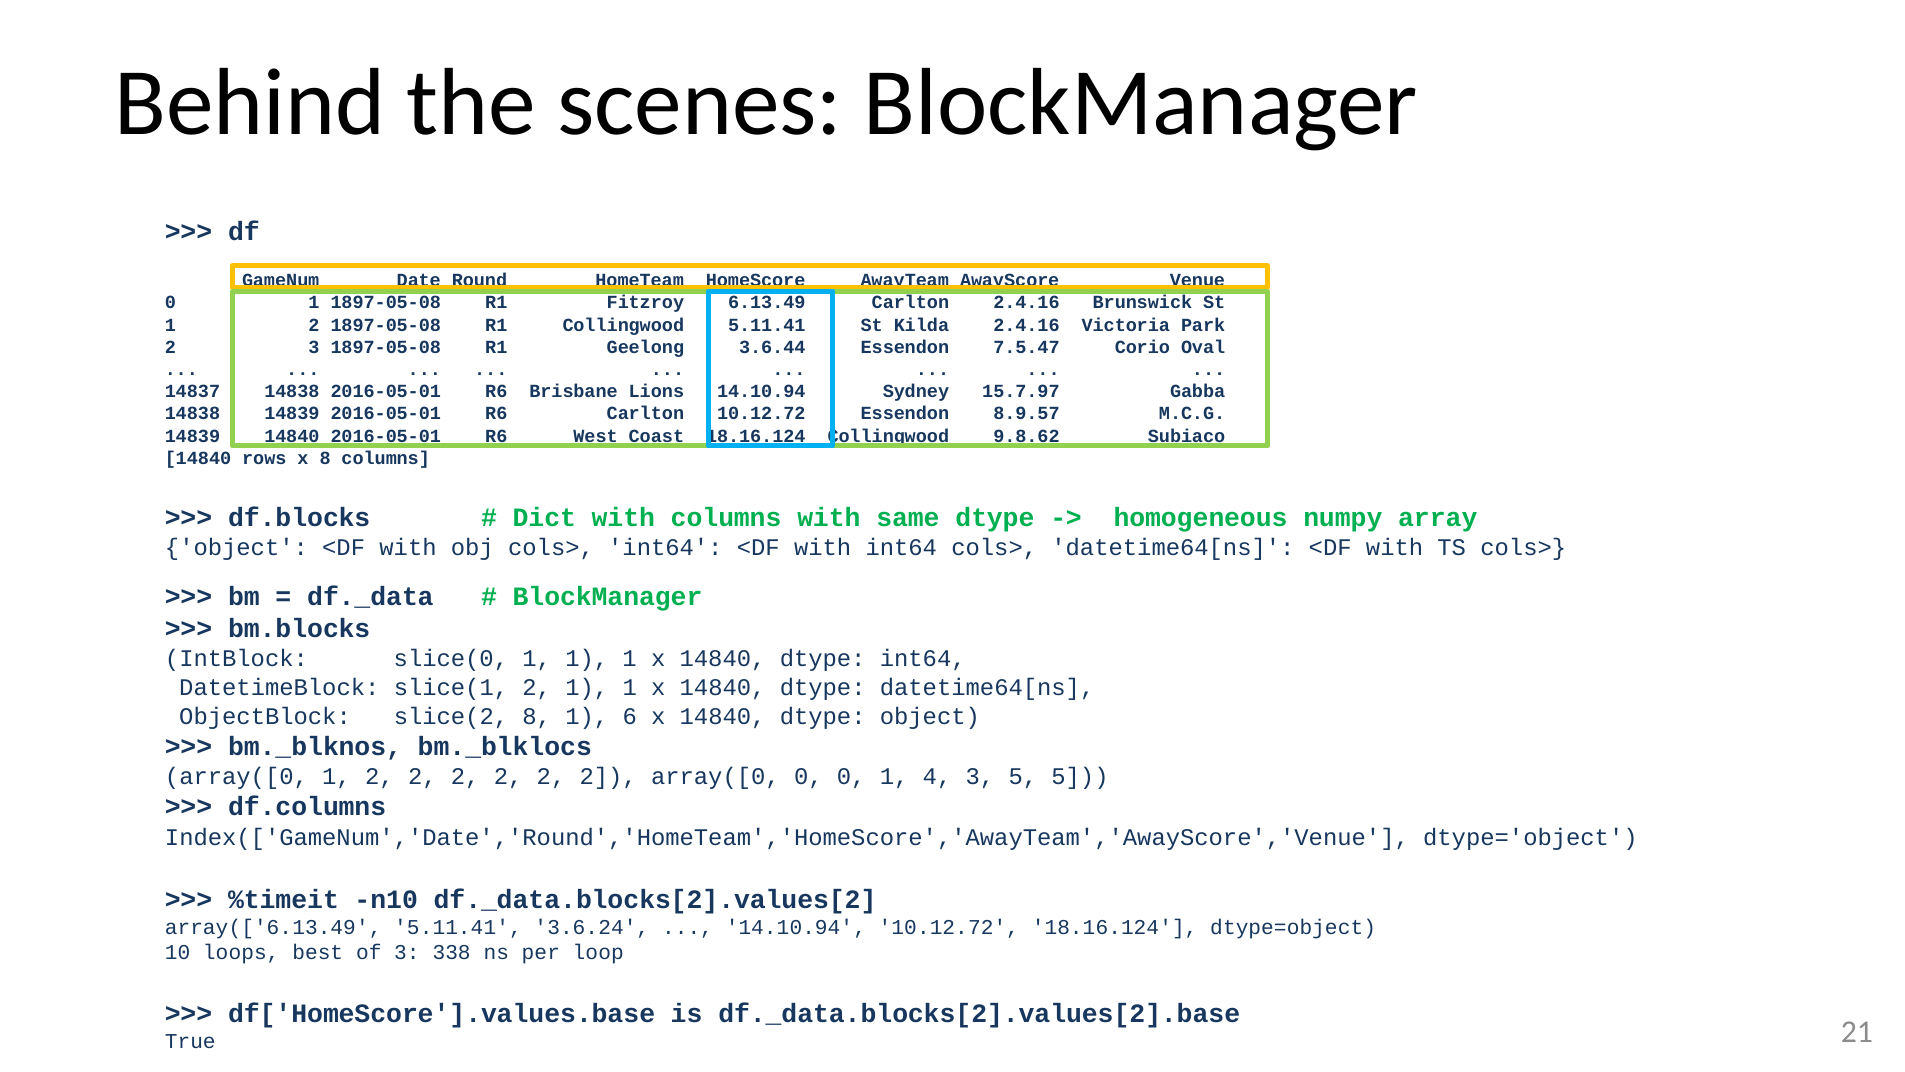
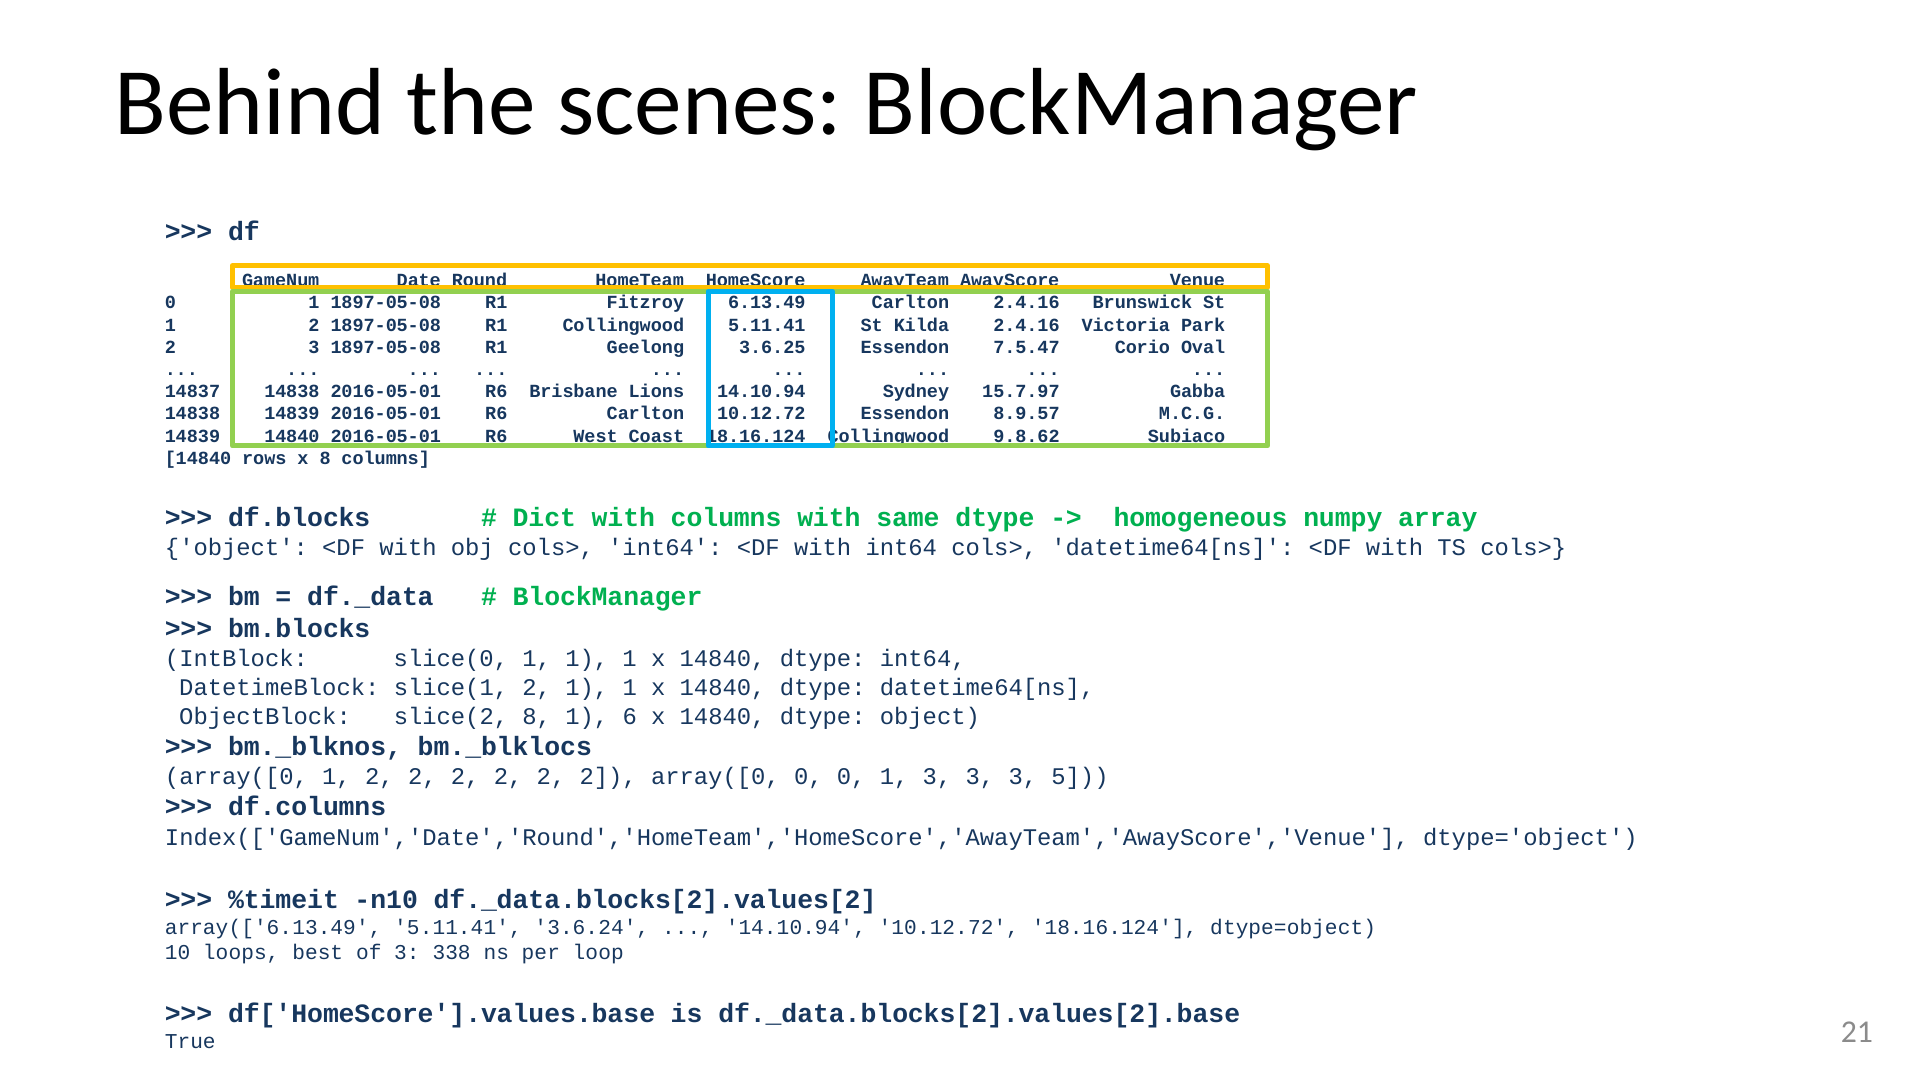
3.6.44: 3.6.44 -> 3.6.25
1 4: 4 -> 3
5 at (1023, 776): 5 -> 3
